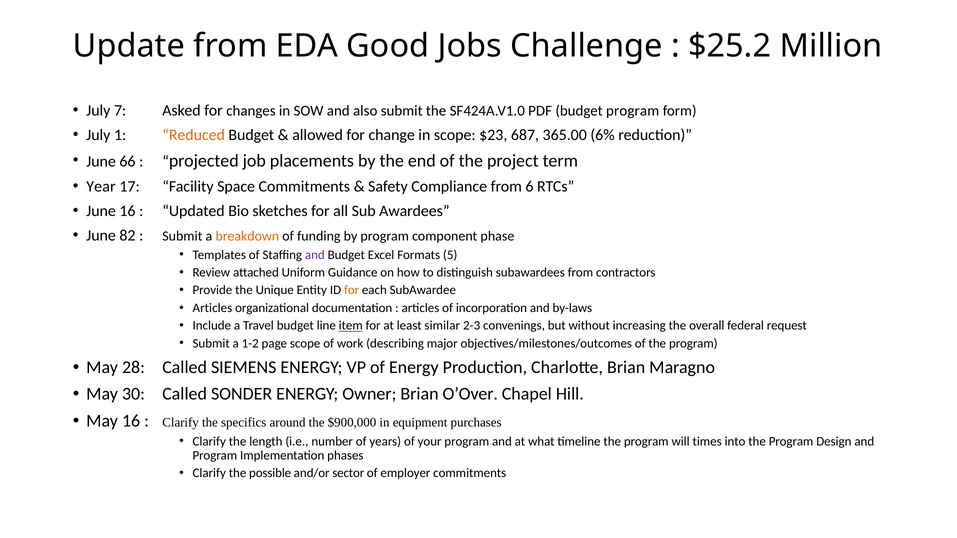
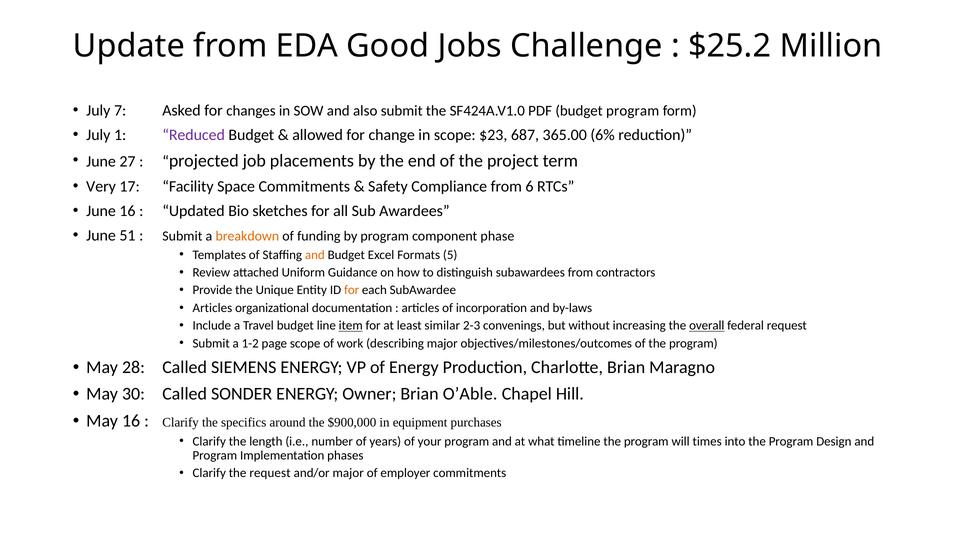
Reduced colour: orange -> purple
66: 66 -> 27
Year: Year -> Very
82: 82 -> 51
and at (315, 255) colour: purple -> orange
overall underline: none -> present
O’Over: O’Over -> O’Able
the possible: possible -> request
and/or sector: sector -> major
